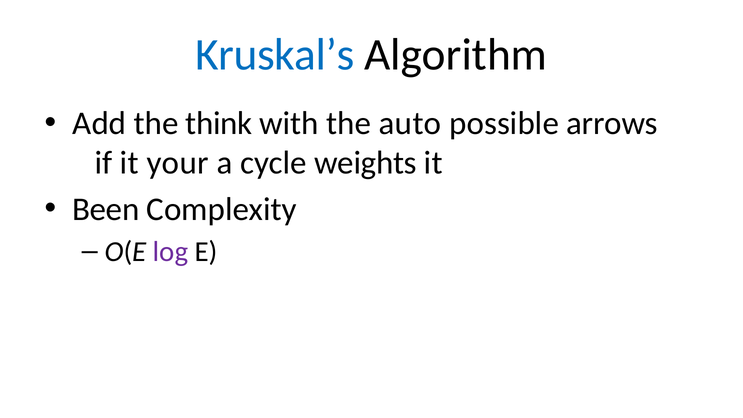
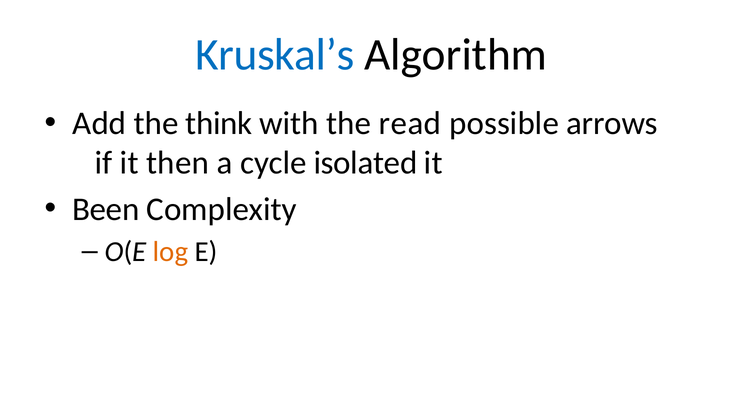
auto: auto -> read
your: your -> then
weights: weights -> isolated
log colour: purple -> orange
